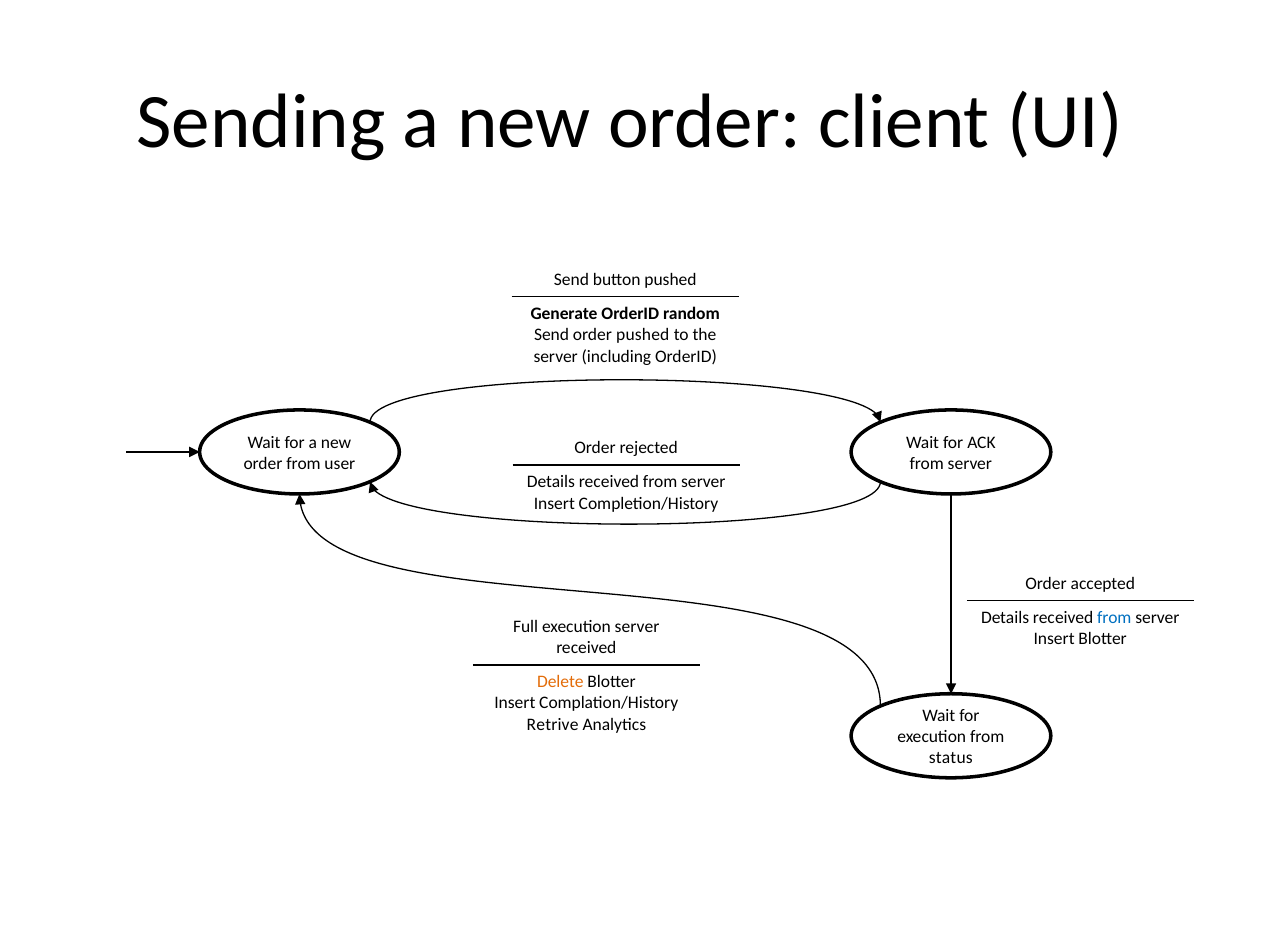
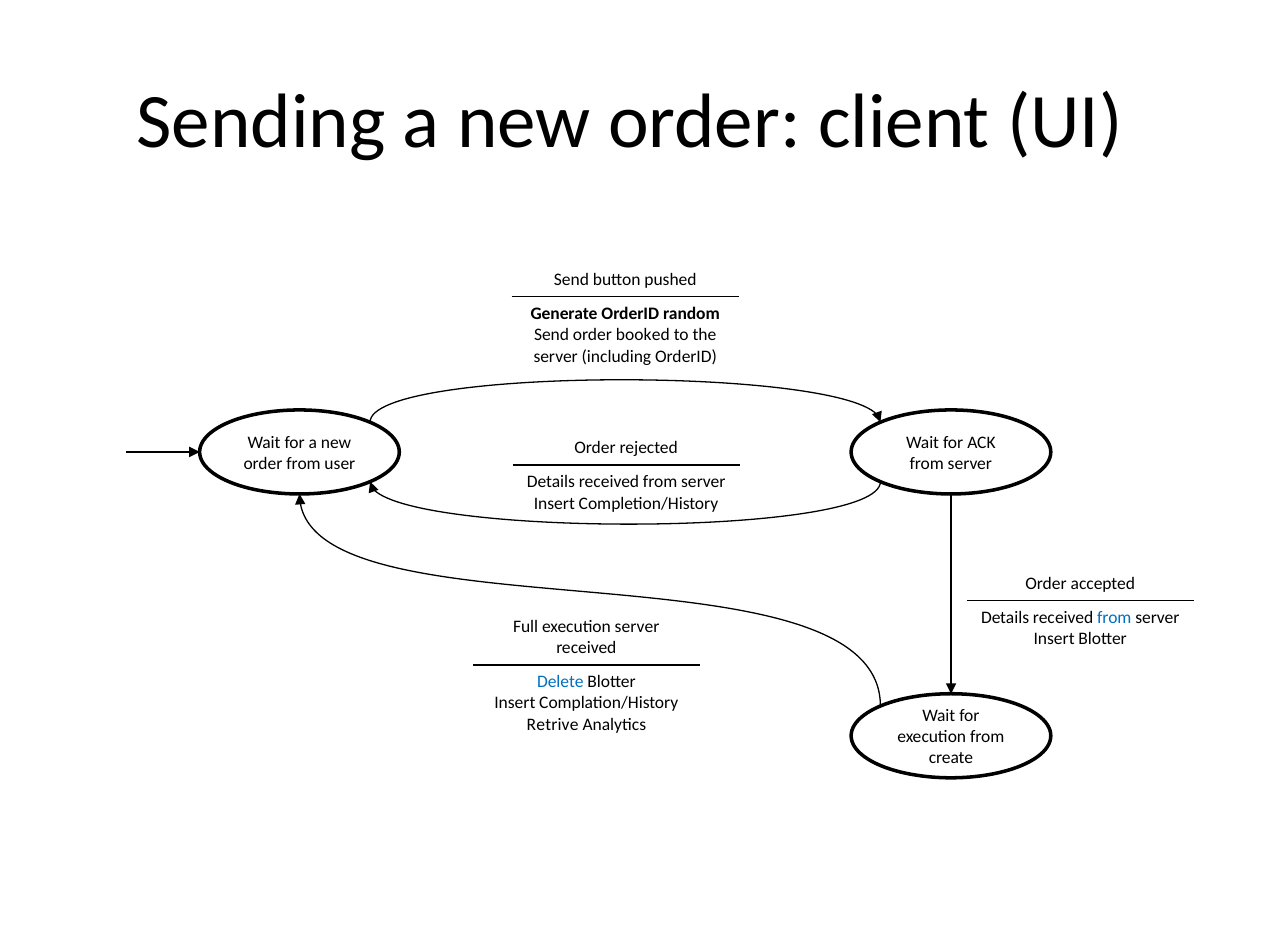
order pushed: pushed -> booked
Delete colour: orange -> blue
status: status -> create
